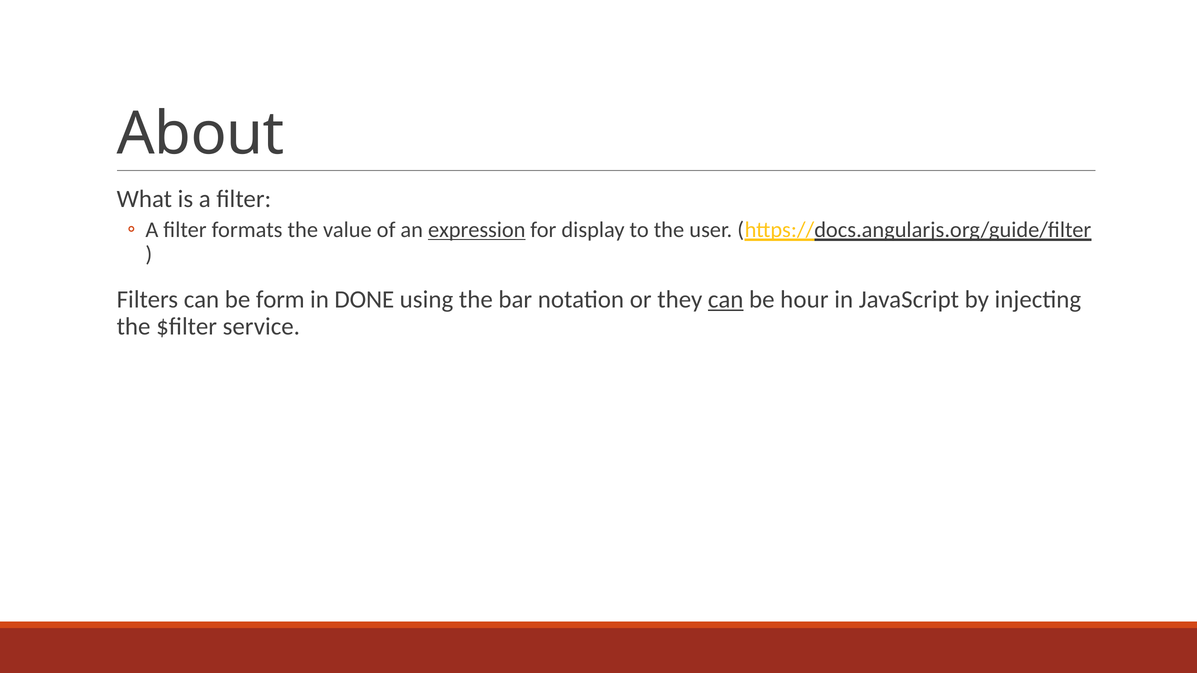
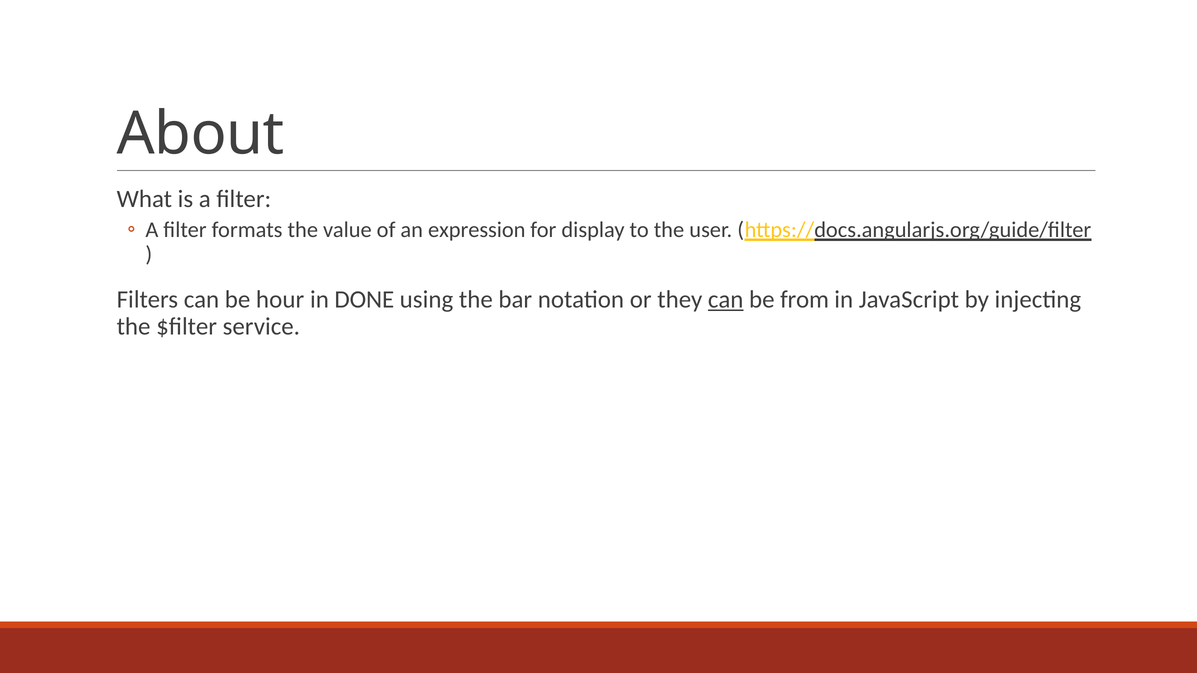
expression underline: present -> none
form: form -> hour
hour: hour -> from
